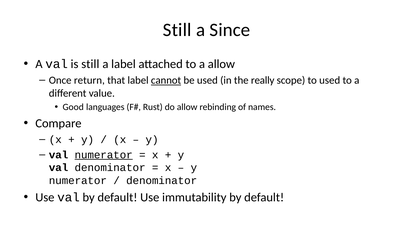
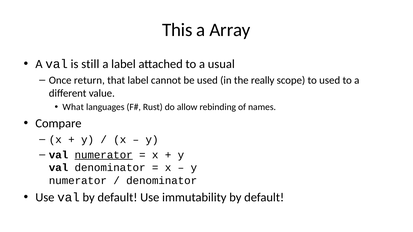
Still at (177, 30): Still -> This
Since: Since -> Array
a allow: allow -> usual
cannot underline: present -> none
Good: Good -> What
